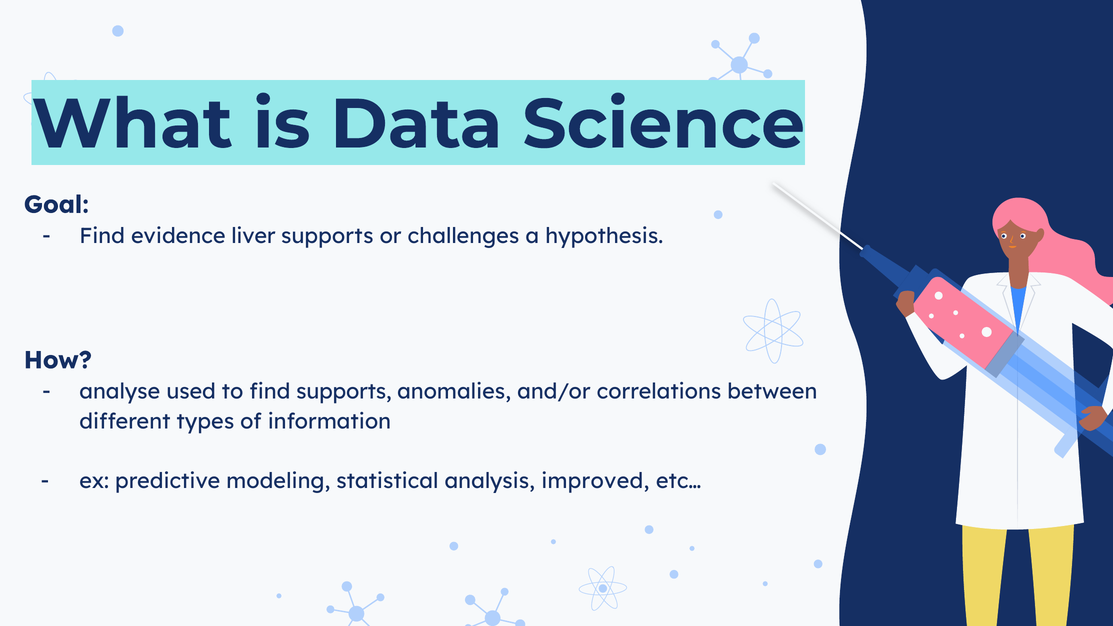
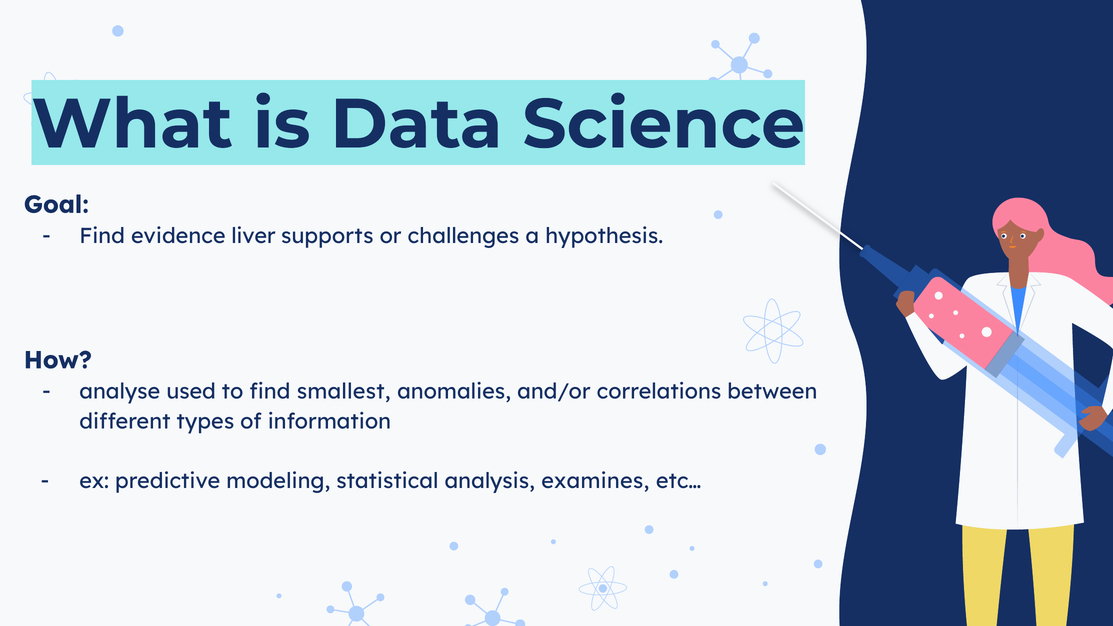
find supports: supports -> smallest
improved: improved -> examines
